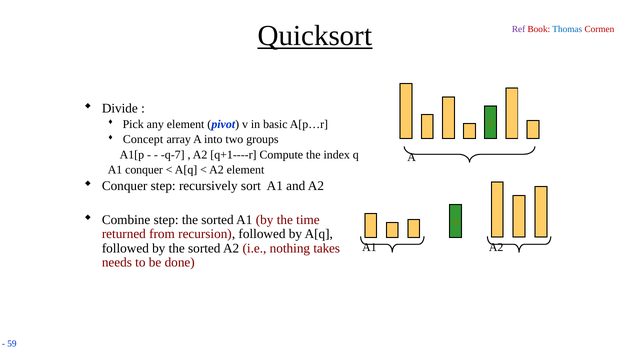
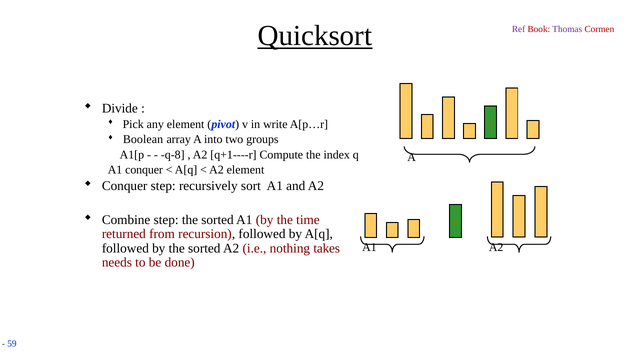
Thomas colour: blue -> purple
basic: basic -> write
Concept: Concept -> Boolean
q-7: q-7 -> q-8
